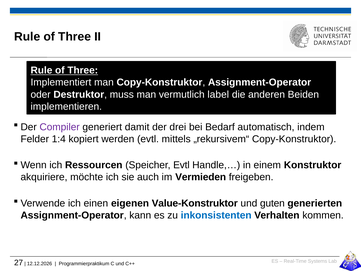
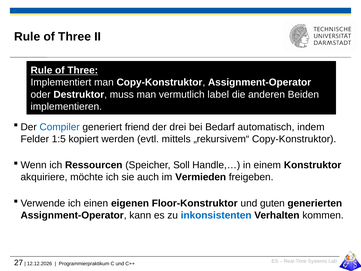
Compiler colour: purple -> blue
damit: damit -> friend
1:4: 1:4 -> 1:5
Speicher Evtl: Evtl -> Soll
Value-Konstruktor: Value-Konstruktor -> Floor-Konstruktor
